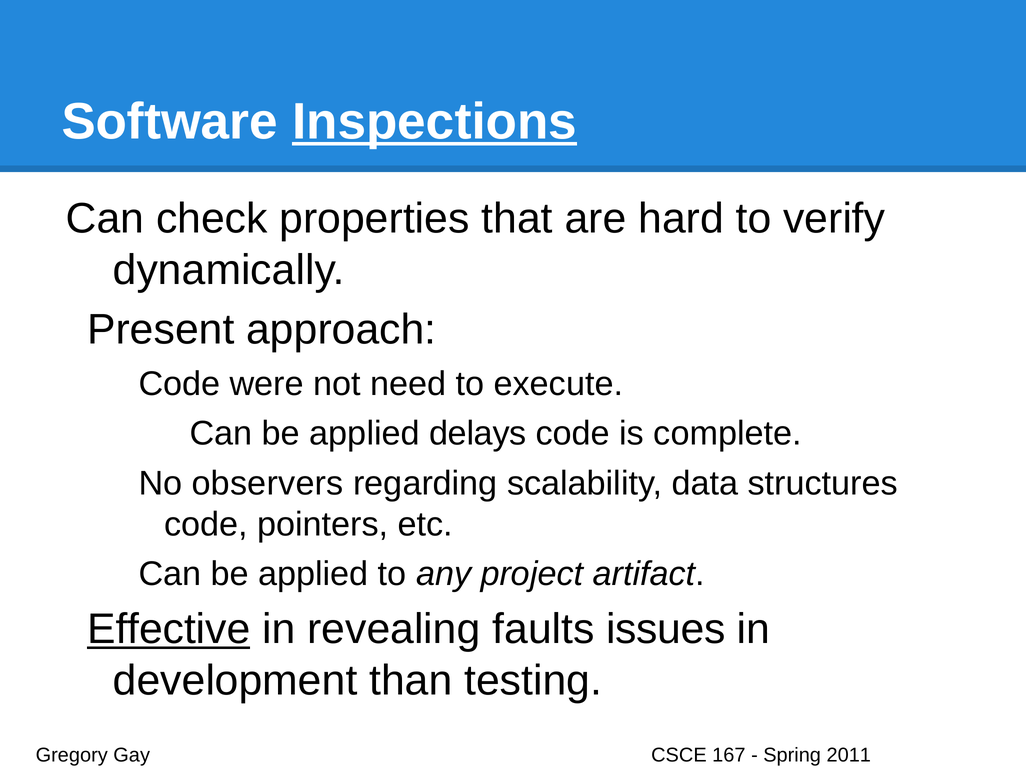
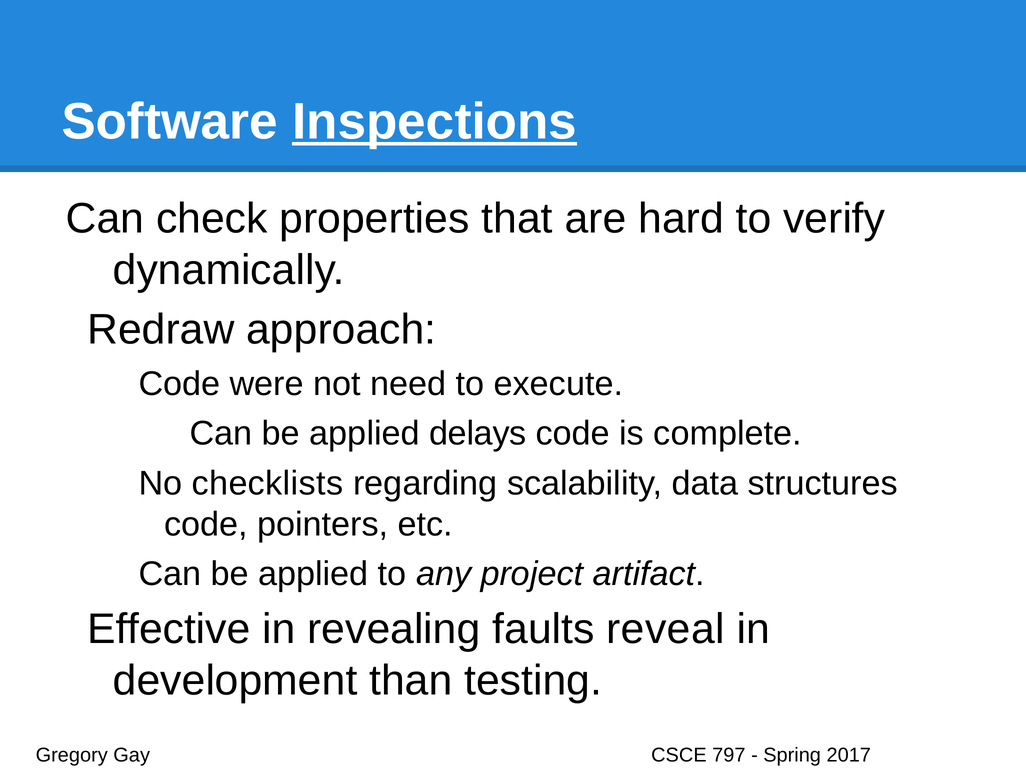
Present: Present -> Redraw
observers: observers -> checklists
Effective underline: present -> none
issues: issues -> reveal
167: 167 -> 797
2011: 2011 -> 2017
